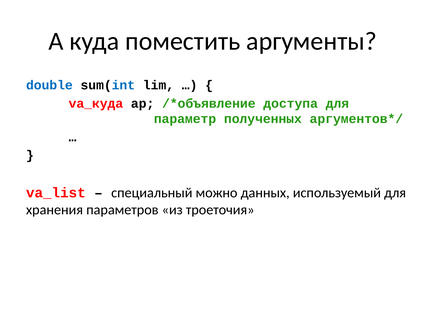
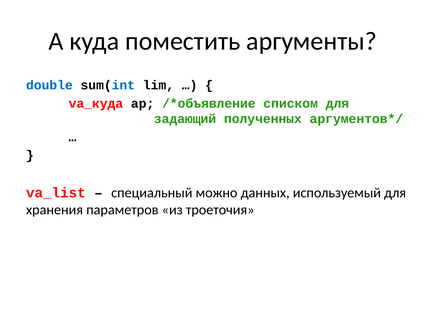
доступа: доступа -> списком
параметр: параметр -> задающий
